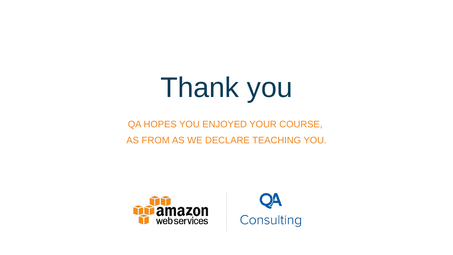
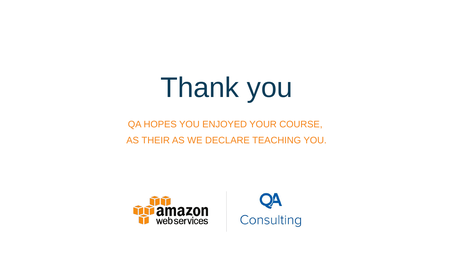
FROM: FROM -> THEIR
